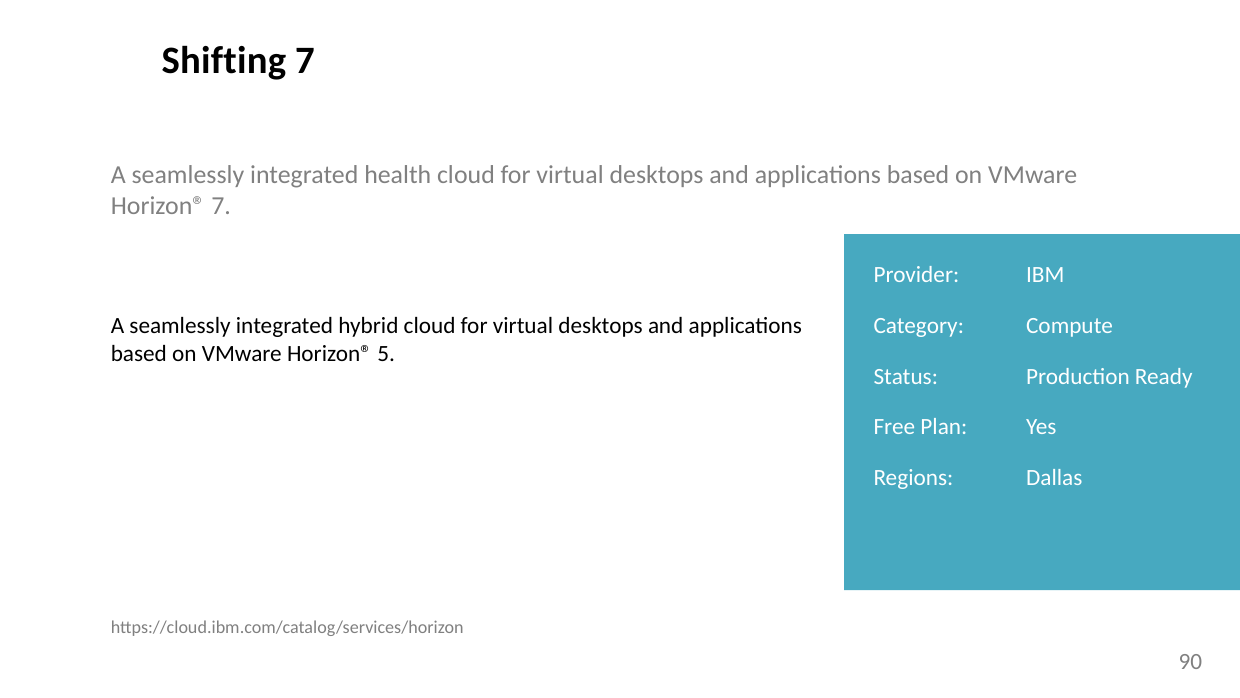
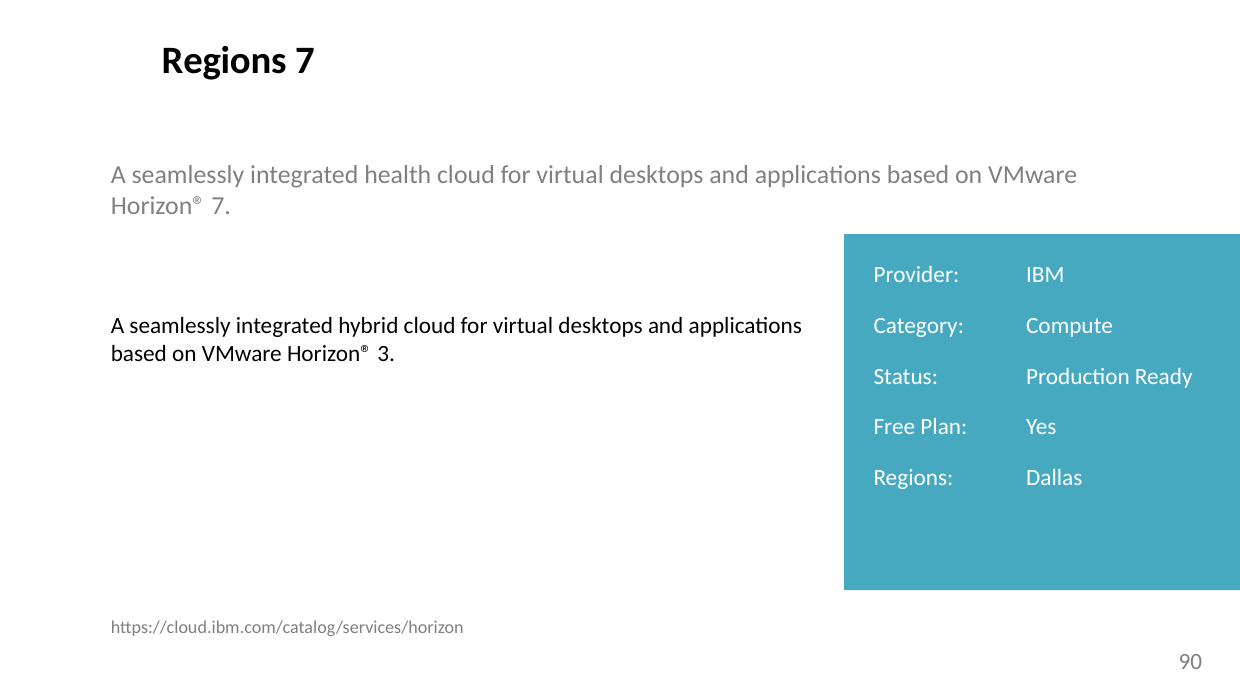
Shifting at (224, 61): Shifting -> Regions
5: 5 -> 3
